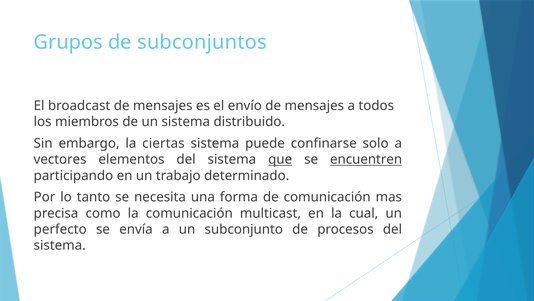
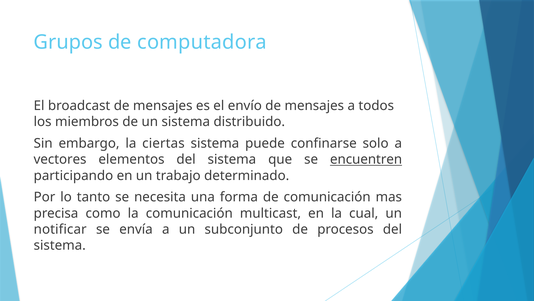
subconjuntos: subconjuntos -> computadora
que underline: present -> none
perfecto: perfecto -> notificar
